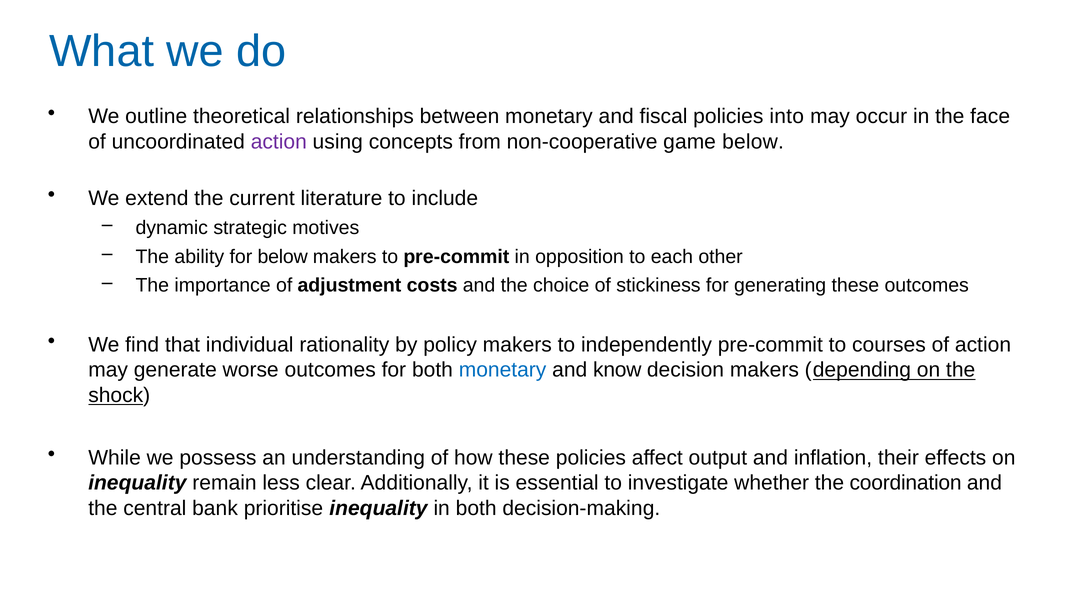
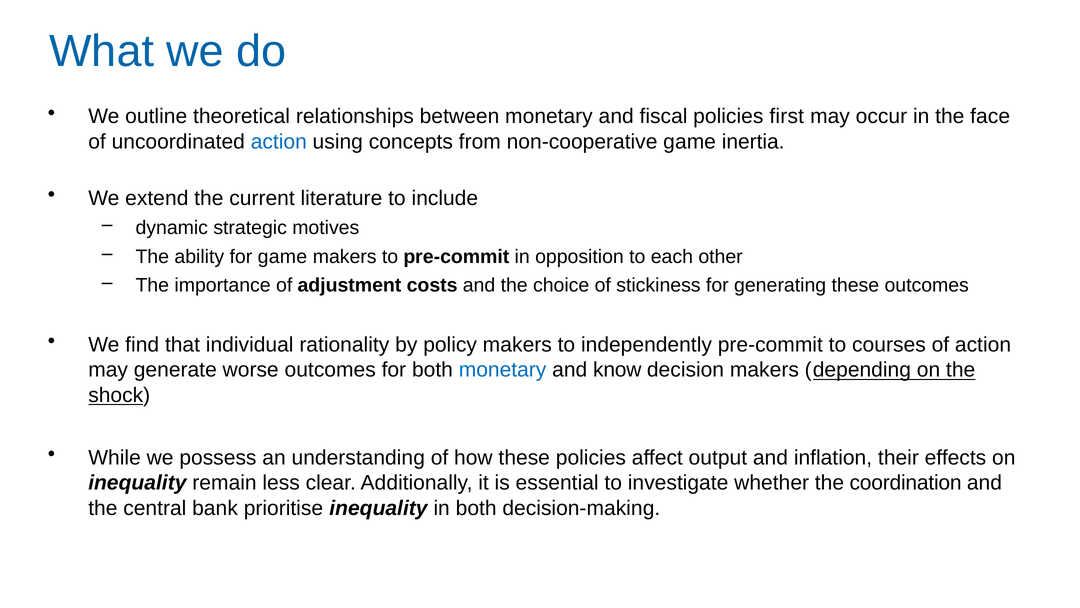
into: into -> first
action at (279, 142) colour: purple -> blue
game below: below -> inertia
for below: below -> game
